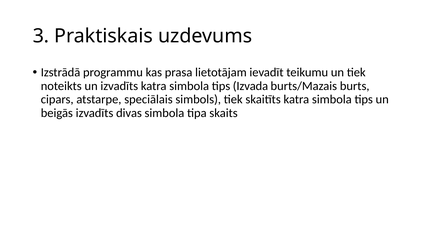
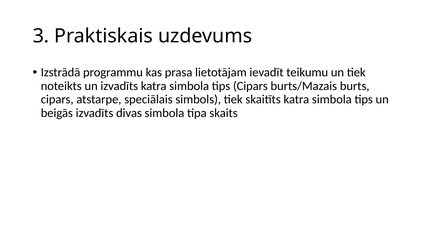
tips Izvada: Izvada -> Cipars
